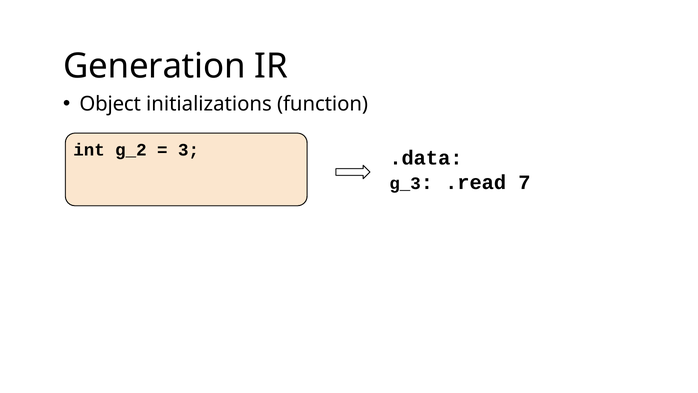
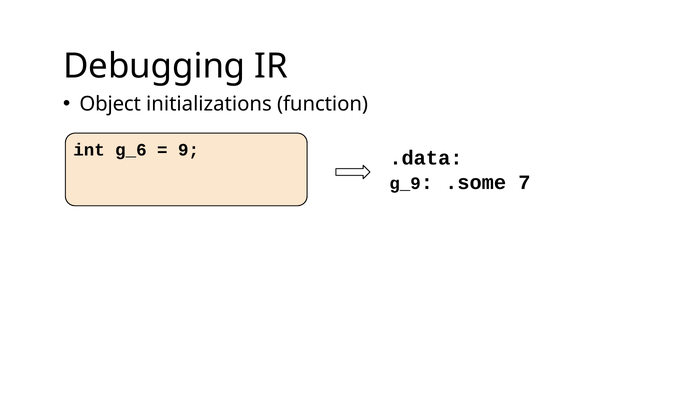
Generation: Generation -> Debugging
g_2: g_2 -> g_6
3: 3 -> 9
g_3: g_3 -> g_9
.read: .read -> .some
